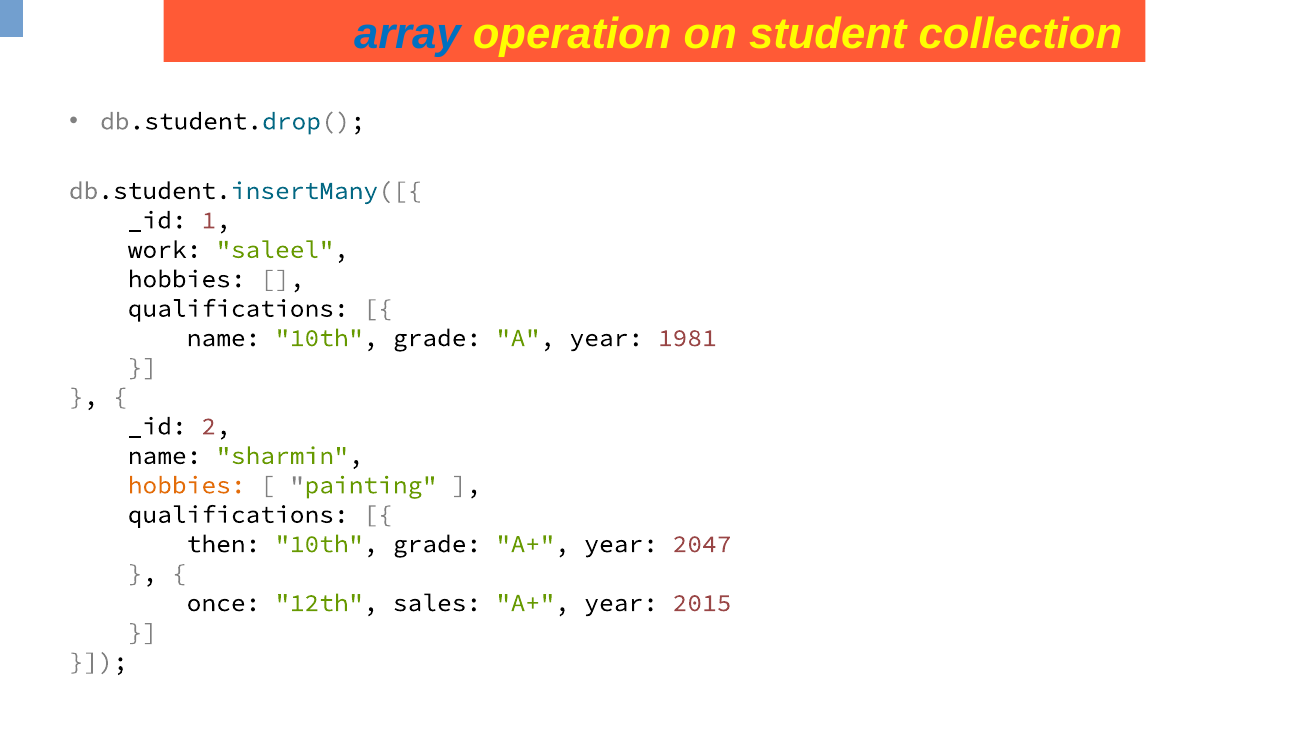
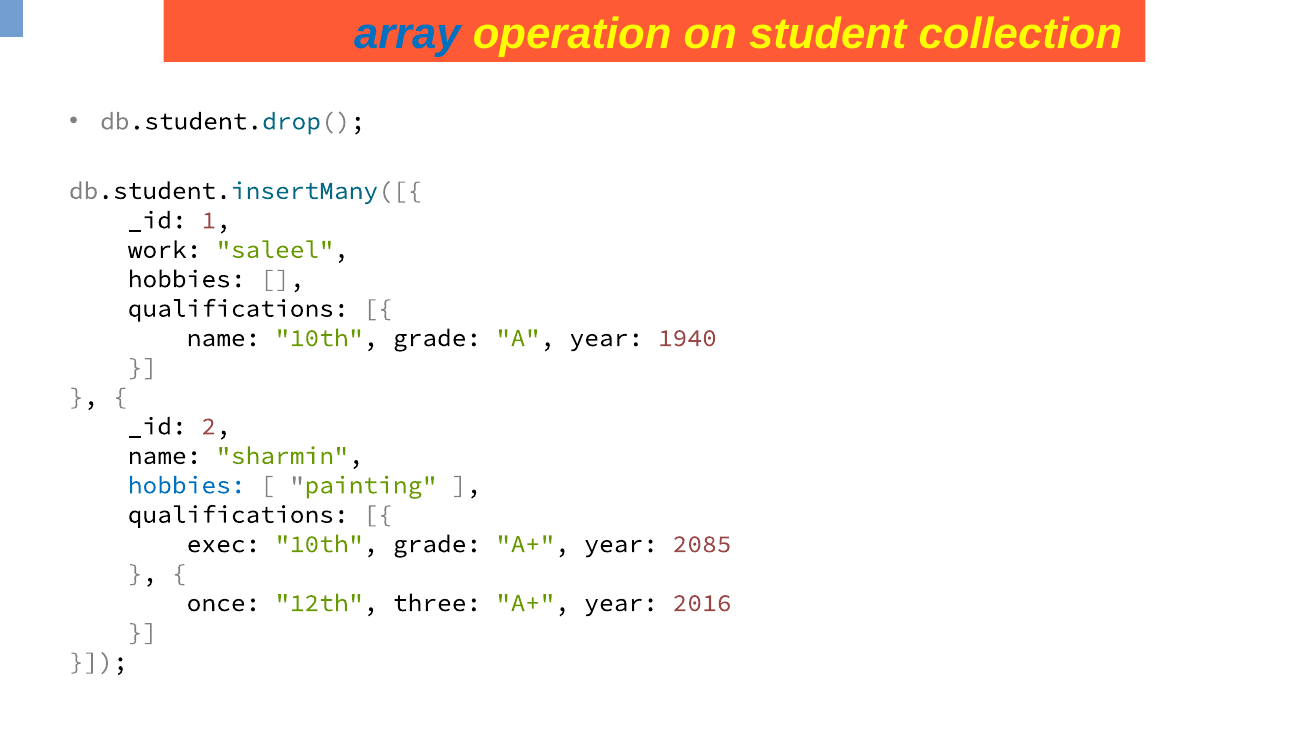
1981: 1981 -> 1940
hobbies at (187, 485) colour: orange -> blue
then: then -> exec
2047: 2047 -> 2085
sales: sales -> three
2015: 2015 -> 2016
